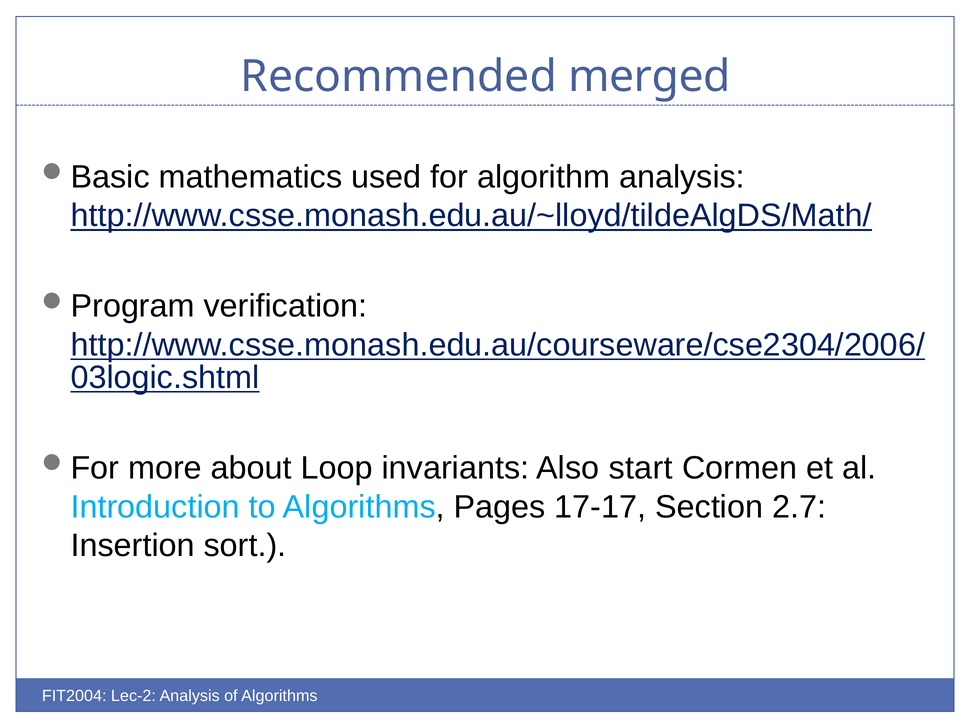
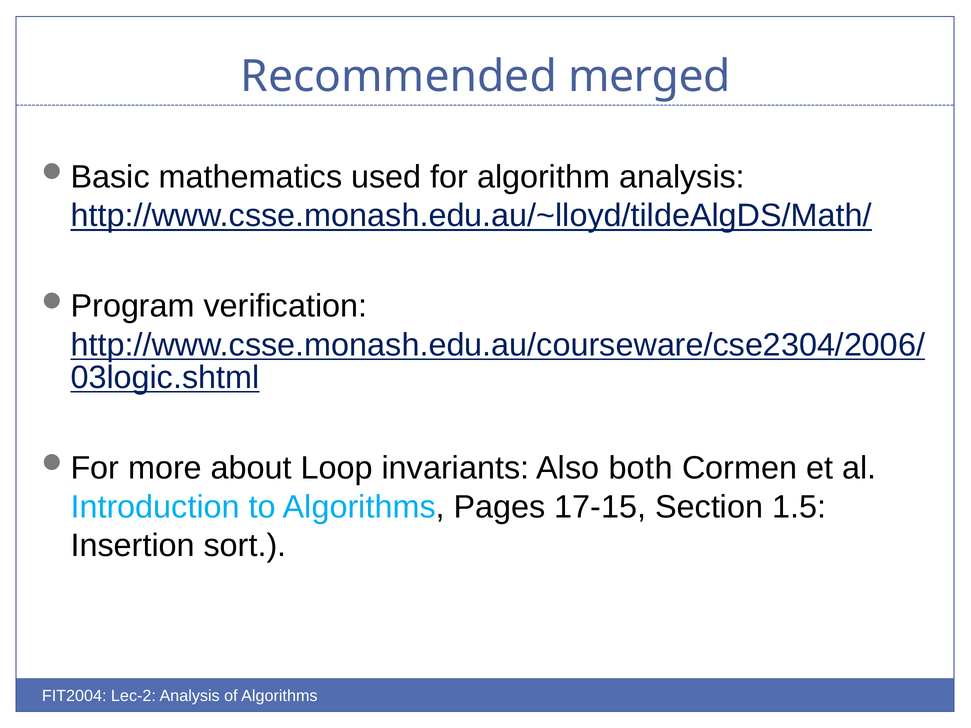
start: start -> both
17-17: 17-17 -> 17-15
2.7: 2.7 -> 1.5
